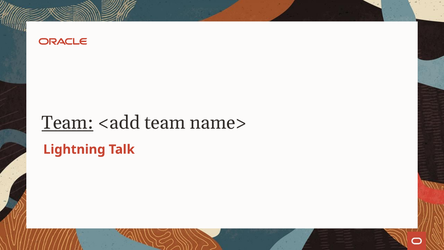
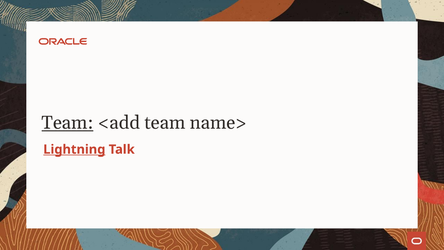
Lightning underline: none -> present
